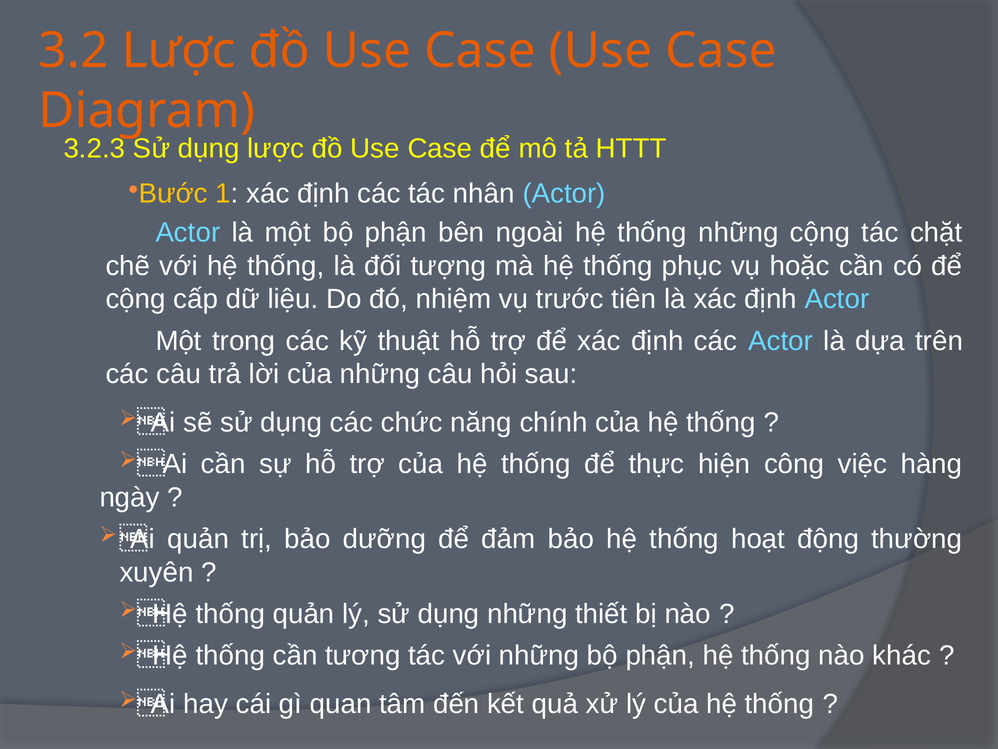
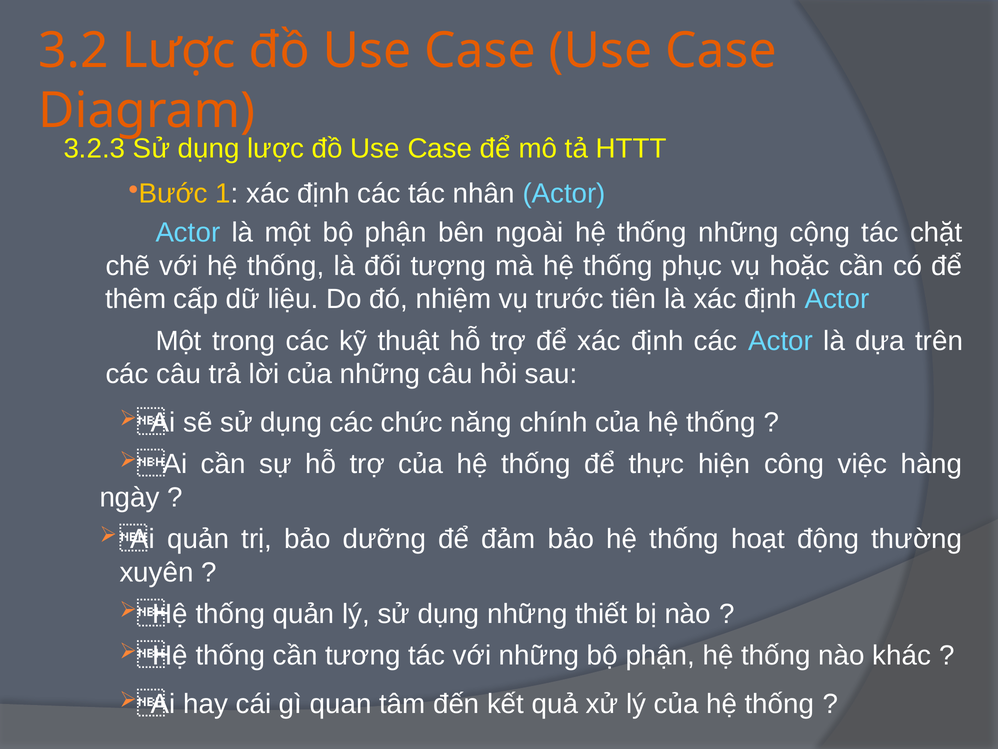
cộng at (136, 299): cộng -> thêm
